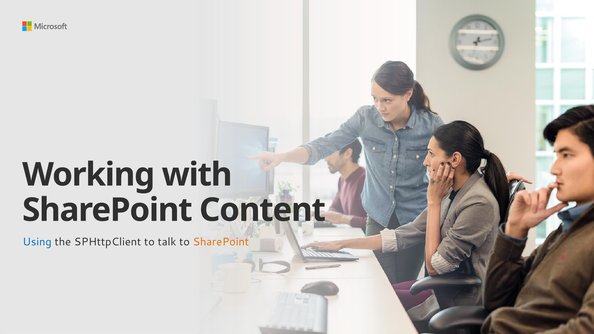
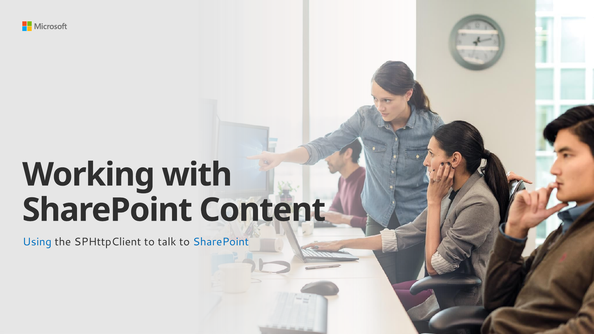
SharePoint at (221, 242) colour: orange -> blue
